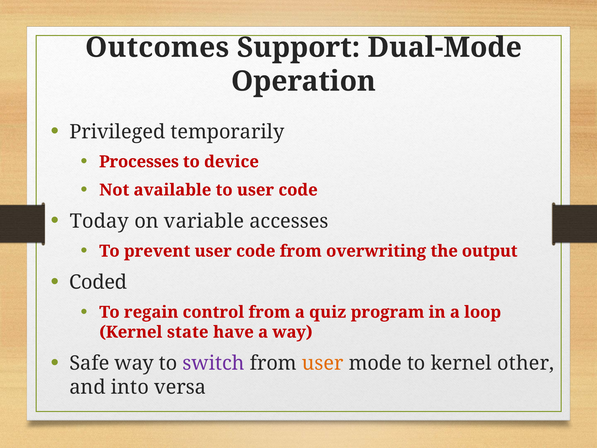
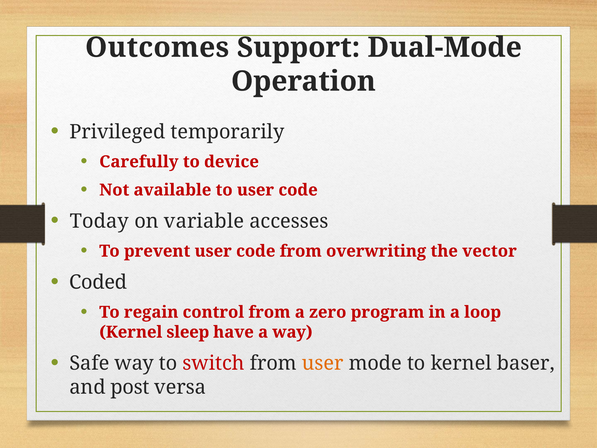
Processes: Processes -> Carefully
output: output -> vector
quiz: quiz -> zero
state: state -> sleep
switch colour: purple -> red
other: other -> baser
into: into -> post
